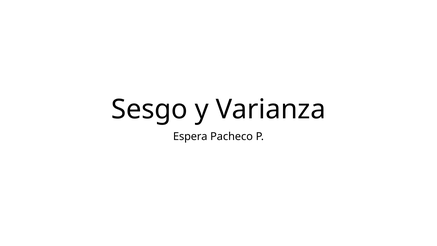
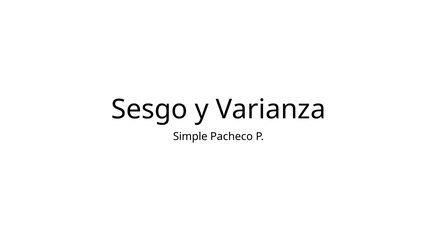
Espera: Espera -> Simple
